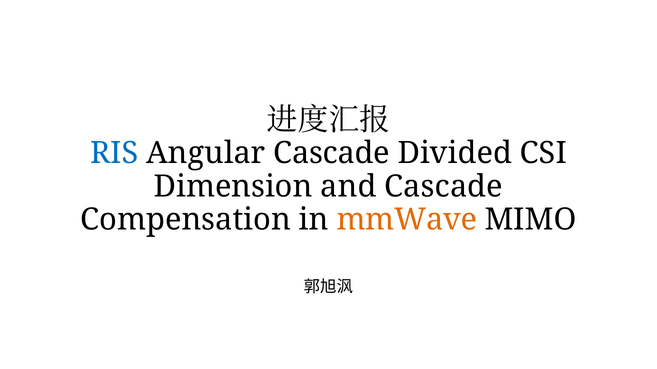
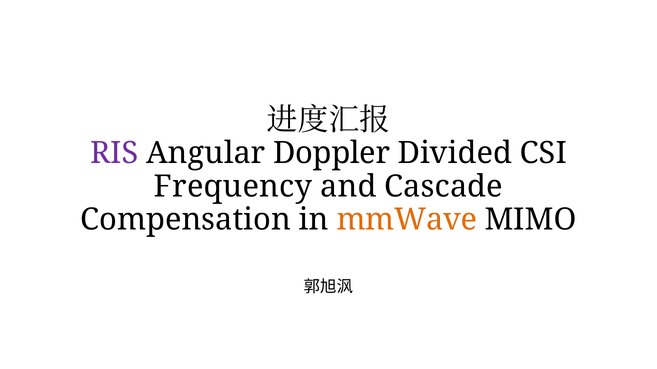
RIS colour: blue -> purple
Angular Cascade: Cascade -> Doppler
Dimension: Dimension -> Frequency
